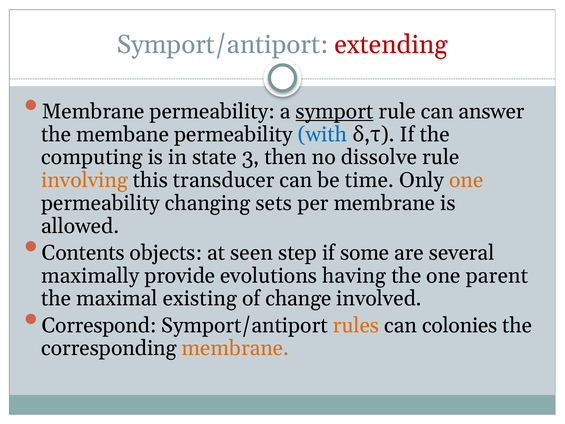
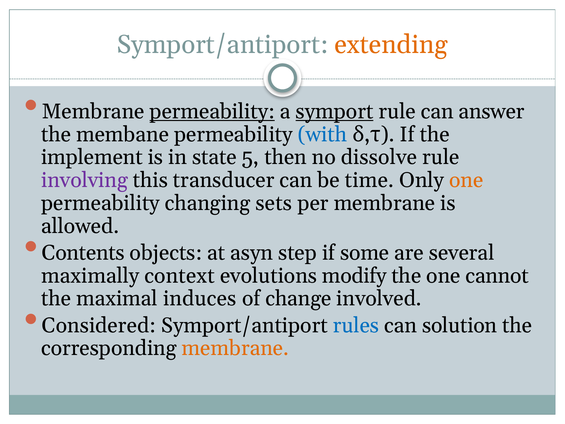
extending colour: red -> orange
permeability at (212, 111) underline: none -> present
computing: computing -> implement
3: 3 -> 5
involving colour: orange -> purple
seen: seen -> asyn
provide: provide -> context
having: having -> modify
parent: parent -> cannot
existing: existing -> induces
Correspond: Correspond -> Considered
rules colour: orange -> blue
colonies: colonies -> solution
